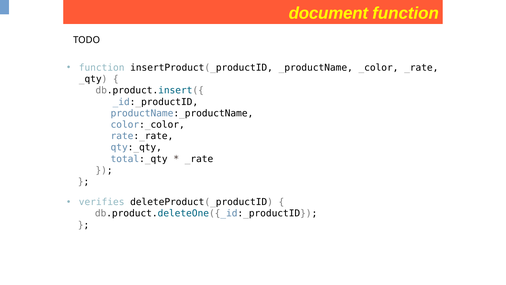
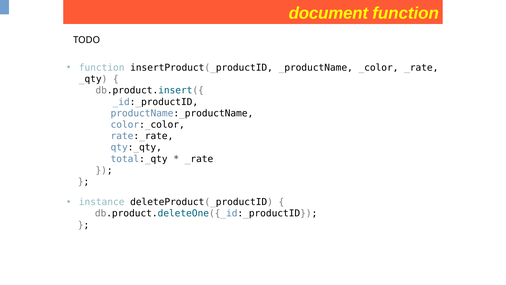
verifies: verifies -> instance
